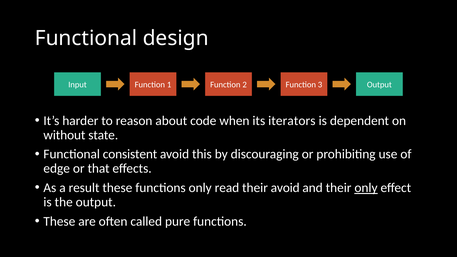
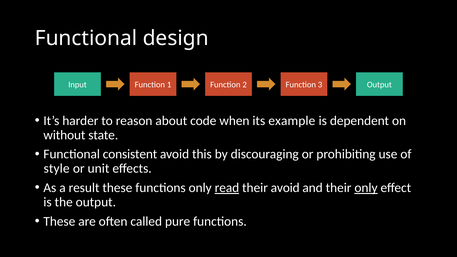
iterators: iterators -> example
edge: edge -> style
that: that -> unit
read underline: none -> present
